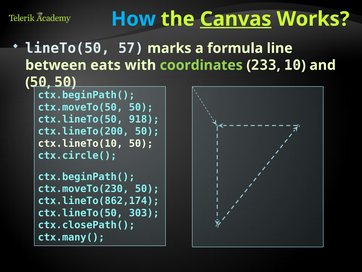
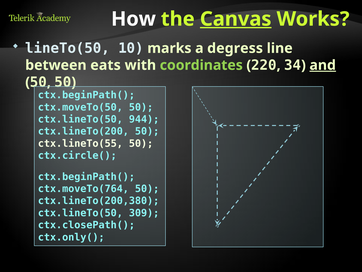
How colour: light blue -> white
57: 57 -> 10
formula: formula -> degress
233: 233 -> 220
10: 10 -> 34
and underline: none -> present
918: 918 -> 944
ctx.lineTo(10: ctx.lineTo(10 -> ctx.lineTo(55
ctx.moveTo(230: ctx.moveTo(230 -> ctx.moveTo(764
ctx.lineTo(862,174: ctx.lineTo(862,174 -> ctx.lineTo(200,380
303: 303 -> 309
ctx.many(: ctx.many( -> ctx.only(
